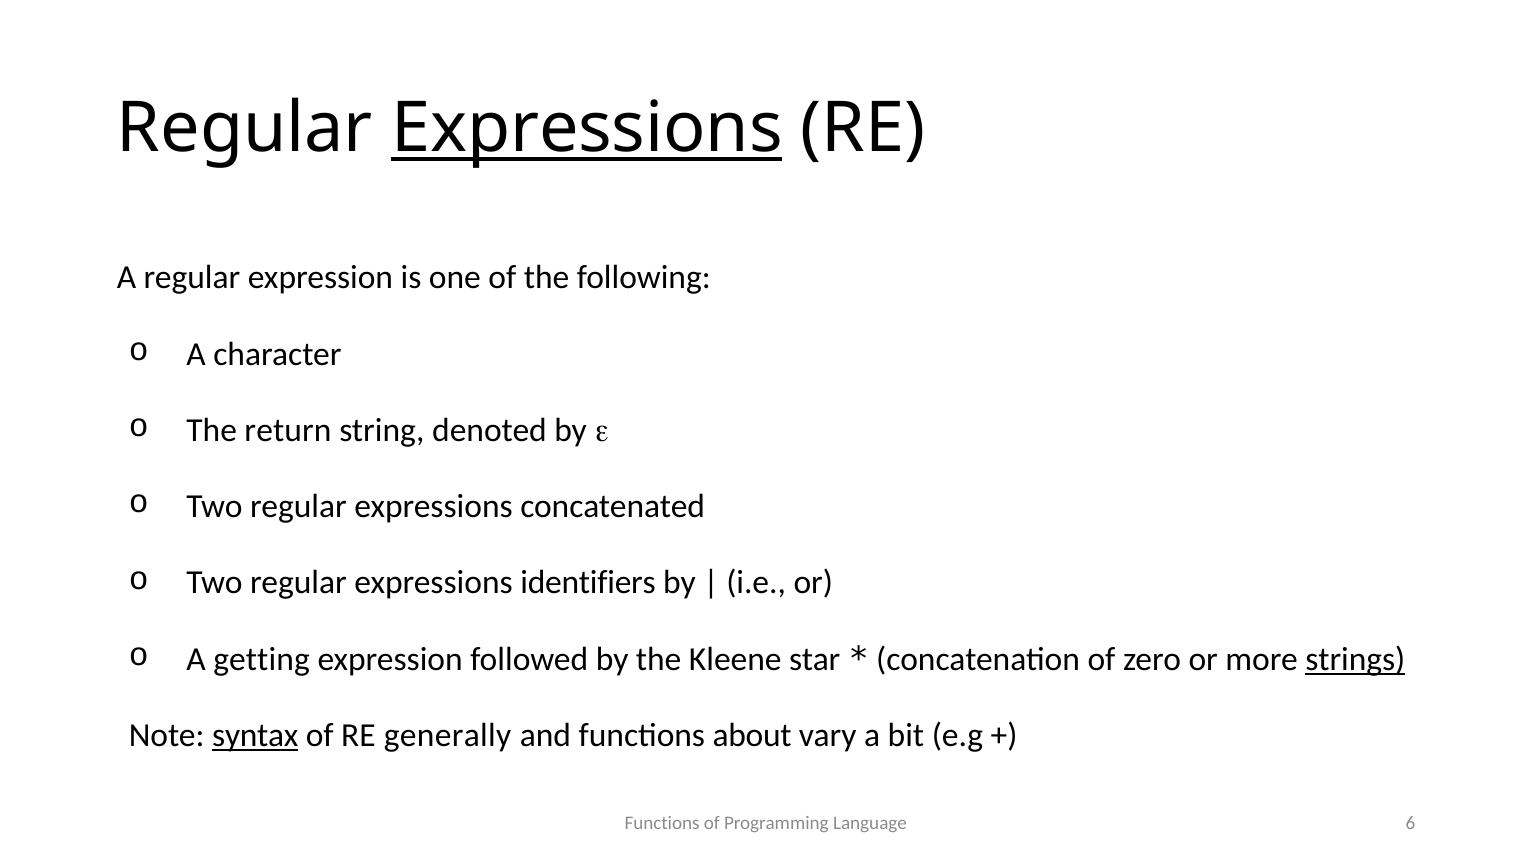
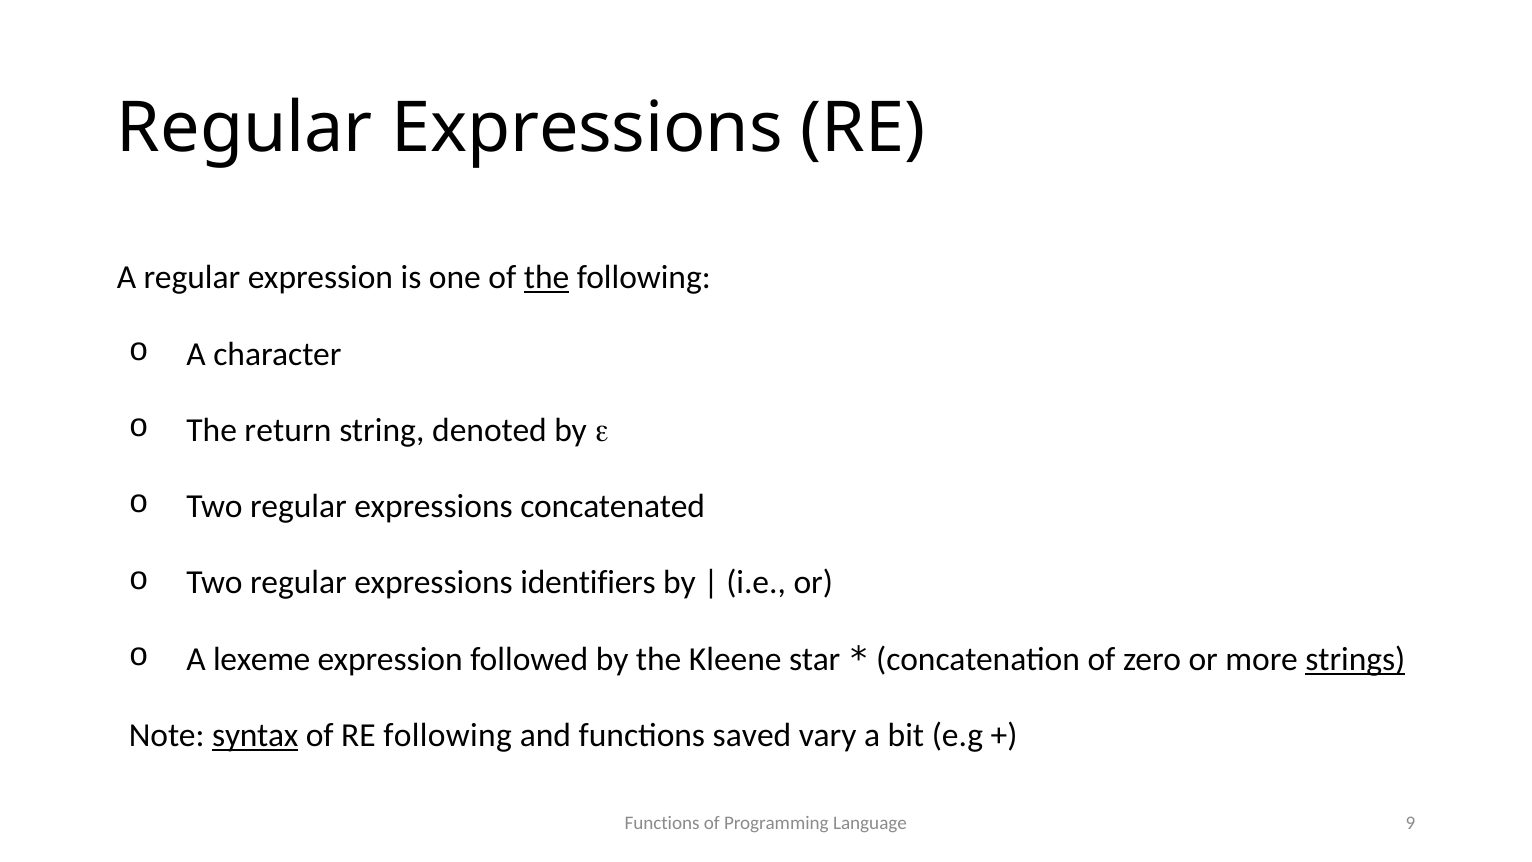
Expressions at (587, 129) underline: present -> none
the at (547, 278) underline: none -> present
getting: getting -> lexeme
RE generally: generally -> following
about: about -> saved
6: 6 -> 9
